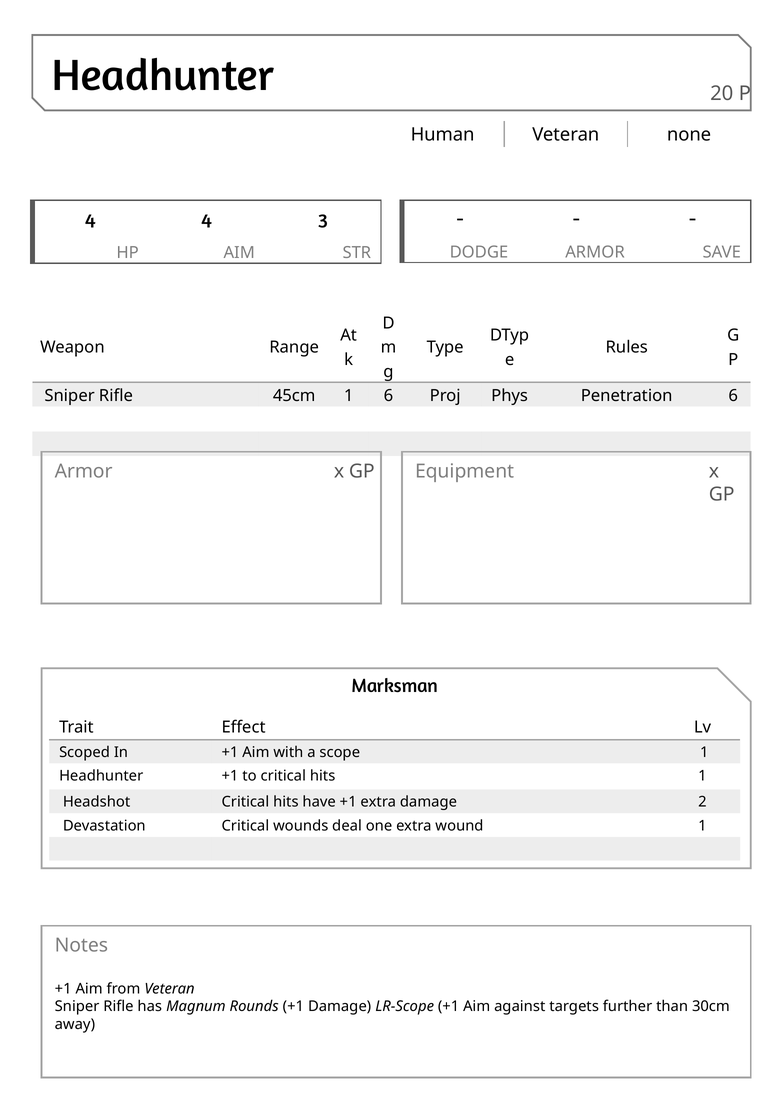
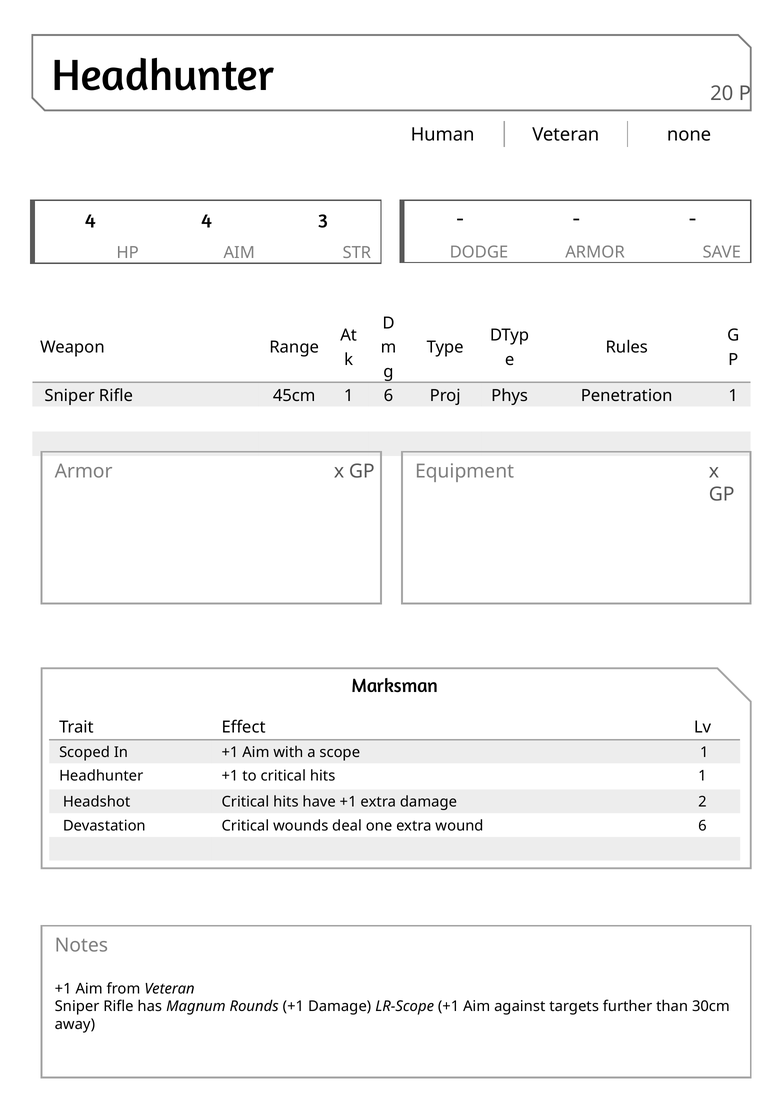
Penetration 6: 6 -> 1
wound 1: 1 -> 6
